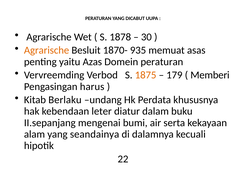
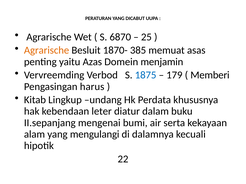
1878: 1878 -> 6870
30: 30 -> 25
935: 935 -> 385
Domein peraturan: peraturan -> menjamin
1875 colour: orange -> blue
Berlaku: Berlaku -> Lingkup
seandainya: seandainya -> mengulangi
